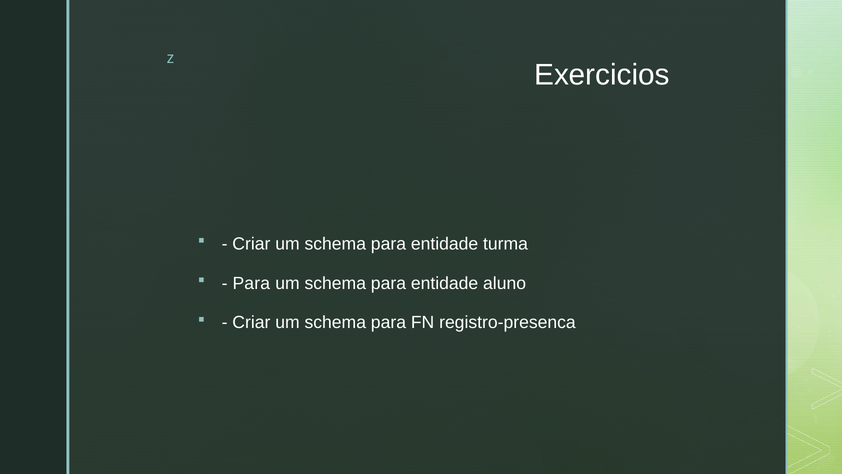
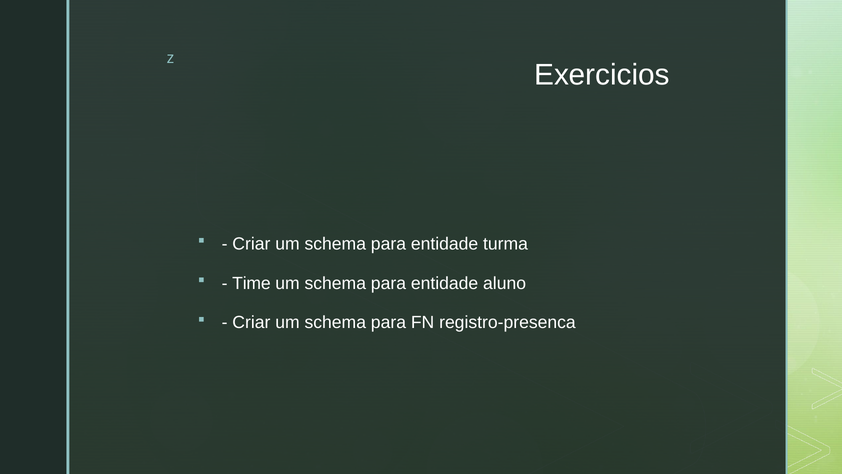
Para at (251, 283): Para -> Time
